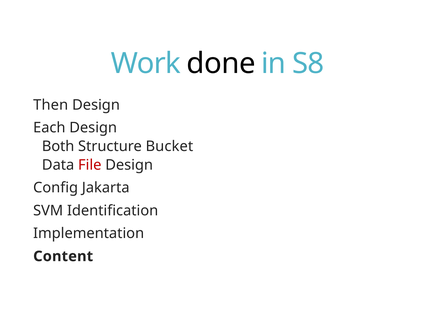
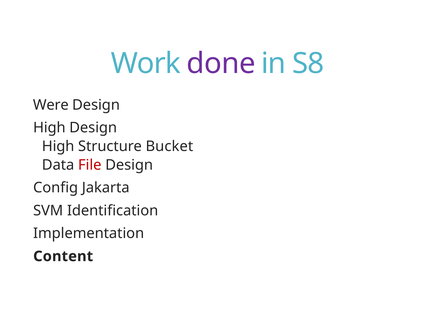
done colour: black -> purple
Then: Then -> Were
Each at (49, 128): Each -> High
Both at (58, 146): Both -> High
